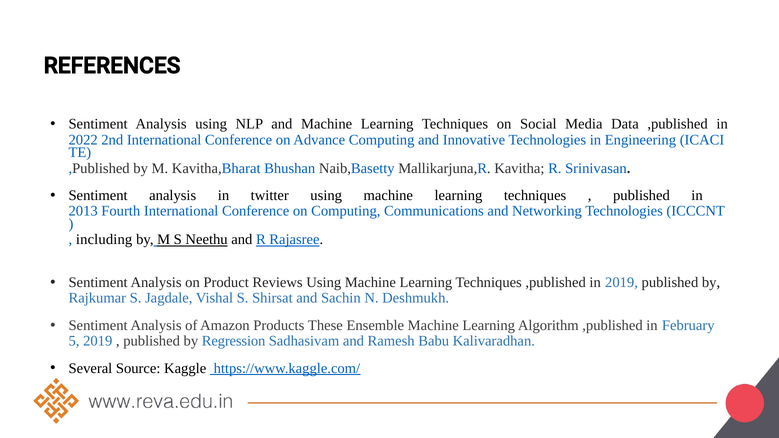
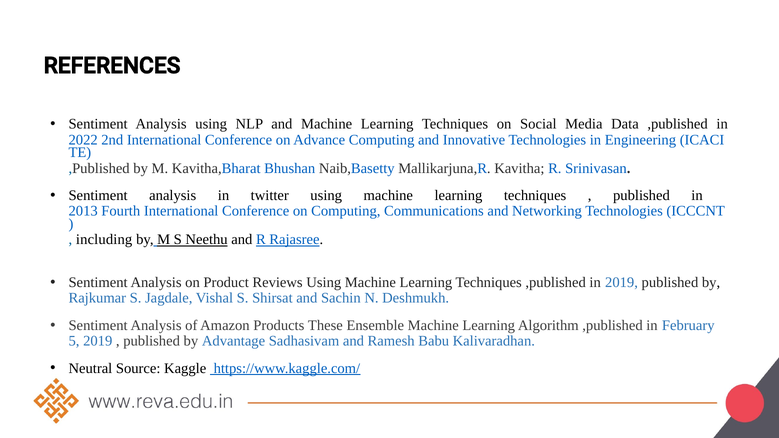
Regression: Regression -> Advantage
Several: Several -> Neutral
